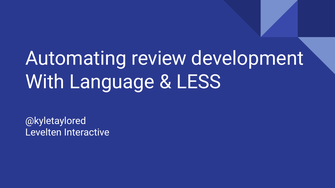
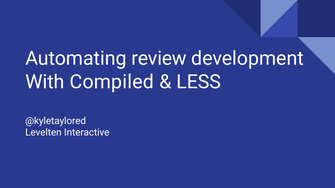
Language: Language -> Compiled
